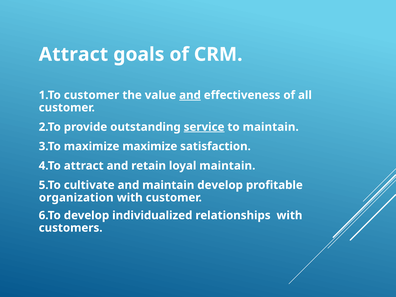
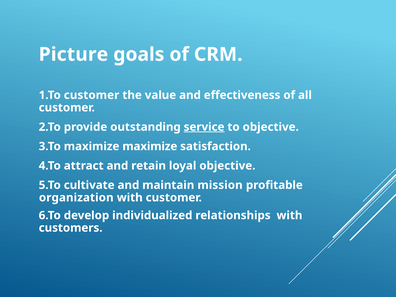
Attract at (73, 54): Attract -> Picture
and at (190, 95) underline: present -> none
to maintain: maintain -> objective
loyal maintain: maintain -> objective
maintain develop: develop -> mission
